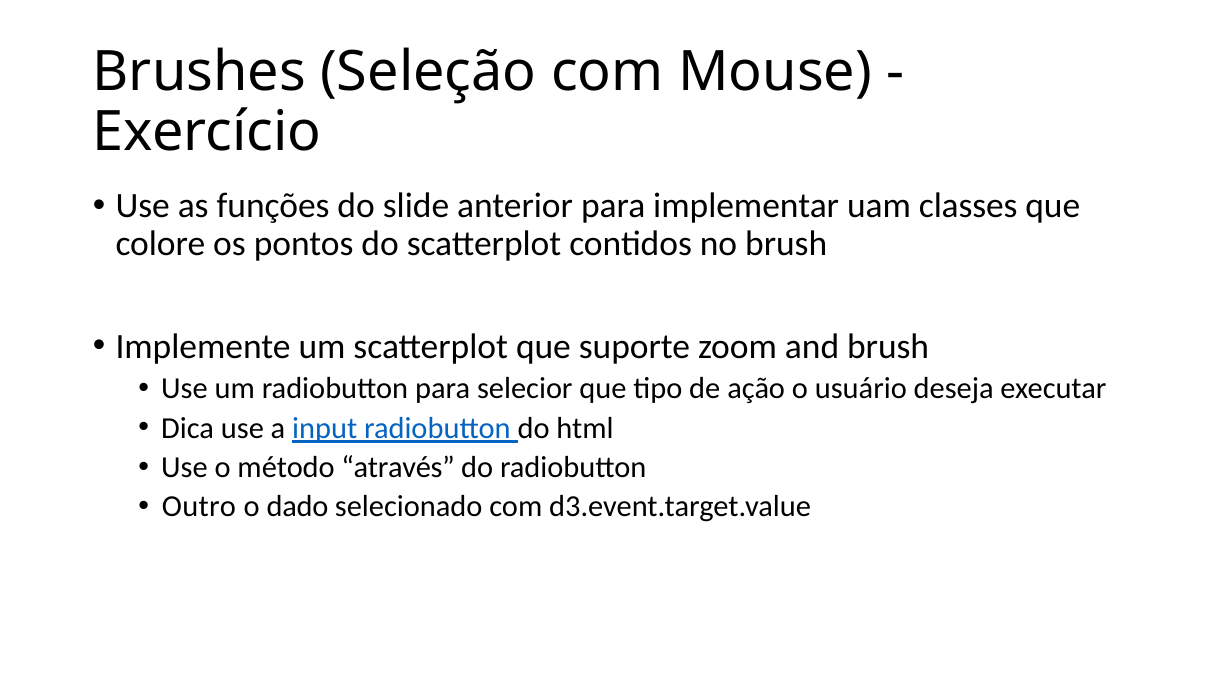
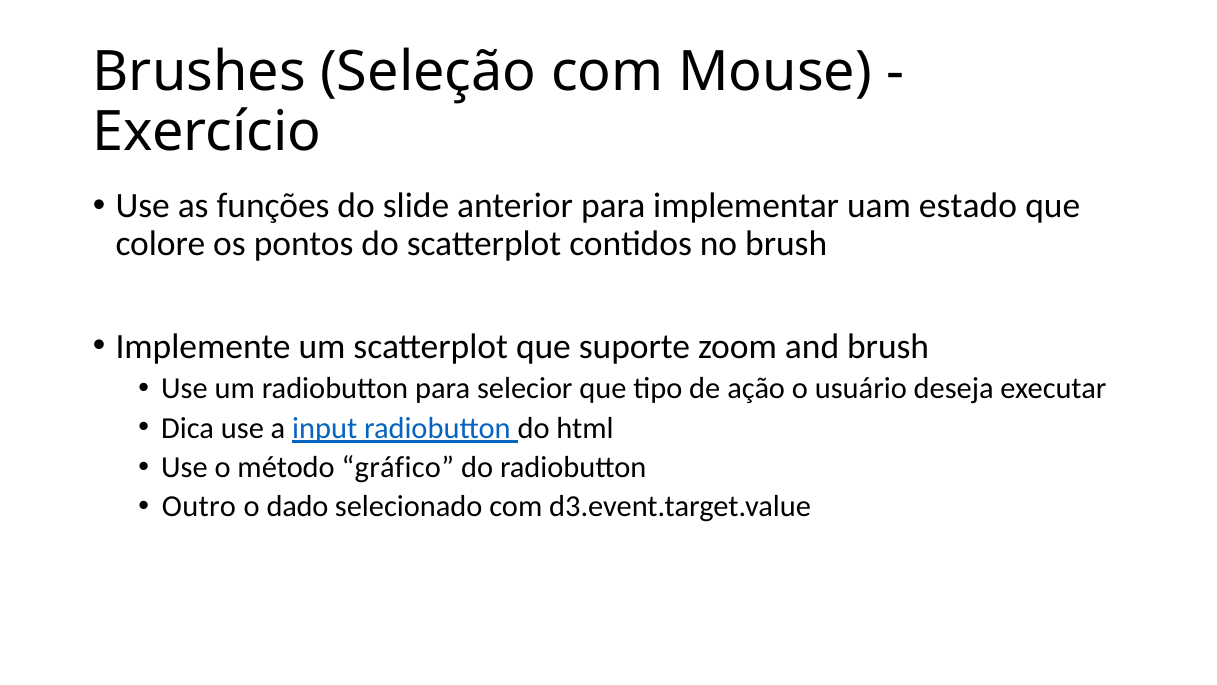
classes: classes -> estado
através: através -> gráfico
